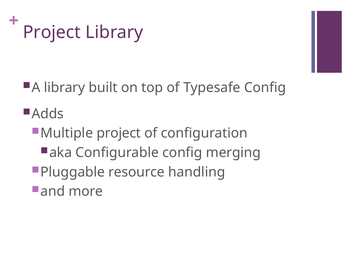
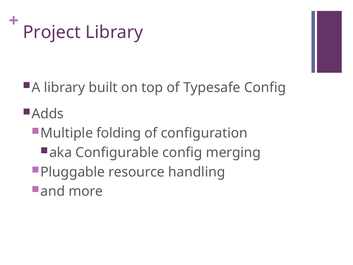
Multiple project: project -> folding
